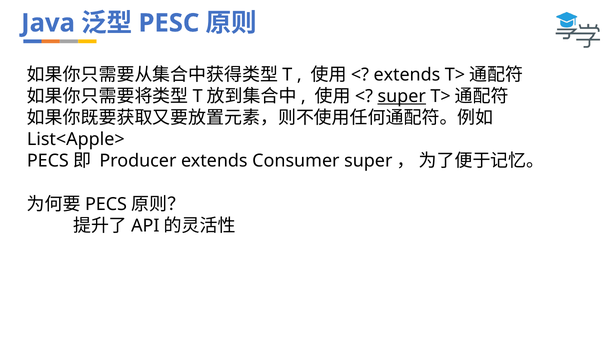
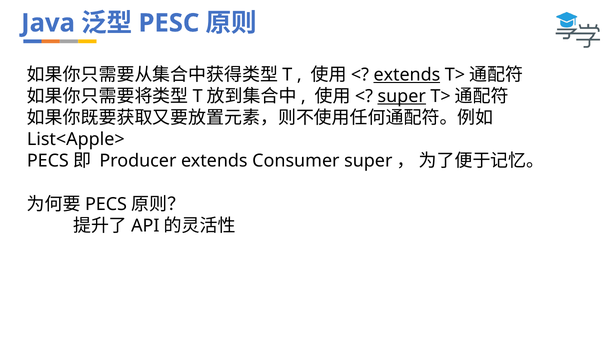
extends at (407, 75) underline: none -> present
